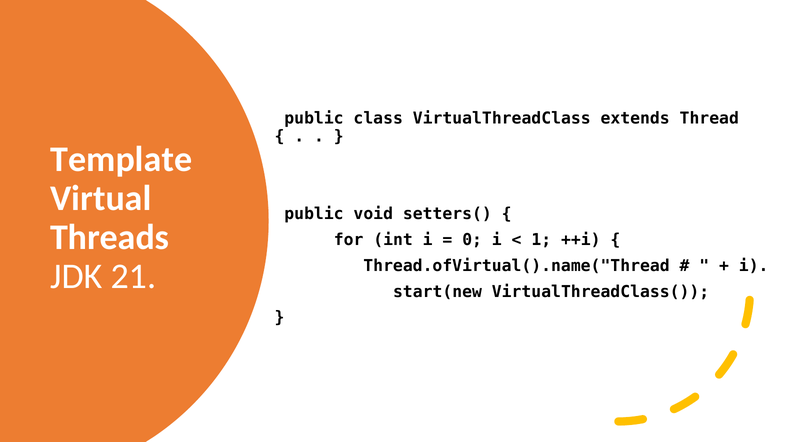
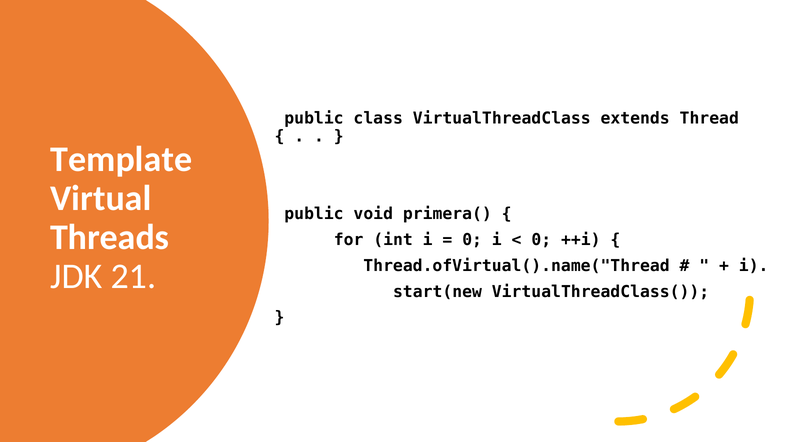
setters(: setters( -> primera(
1 at (541, 240): 1 -> 0
